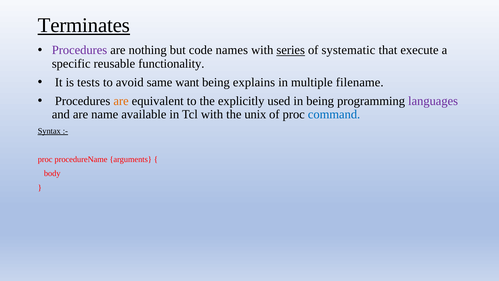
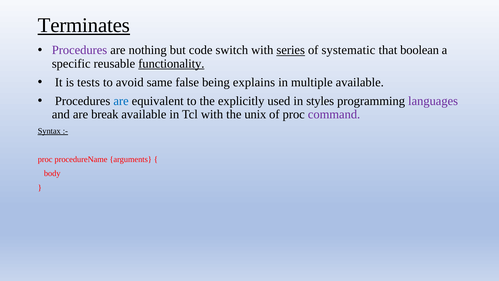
names: names -> switch
execute: execute -> boolean
functionality underline: none -> present
want: want -> false
multiple filename: filename -> available
are at (121, 101) colour: orange -> blue
in being: being -> styles
name: name -> break
command colour: blue -> purple
